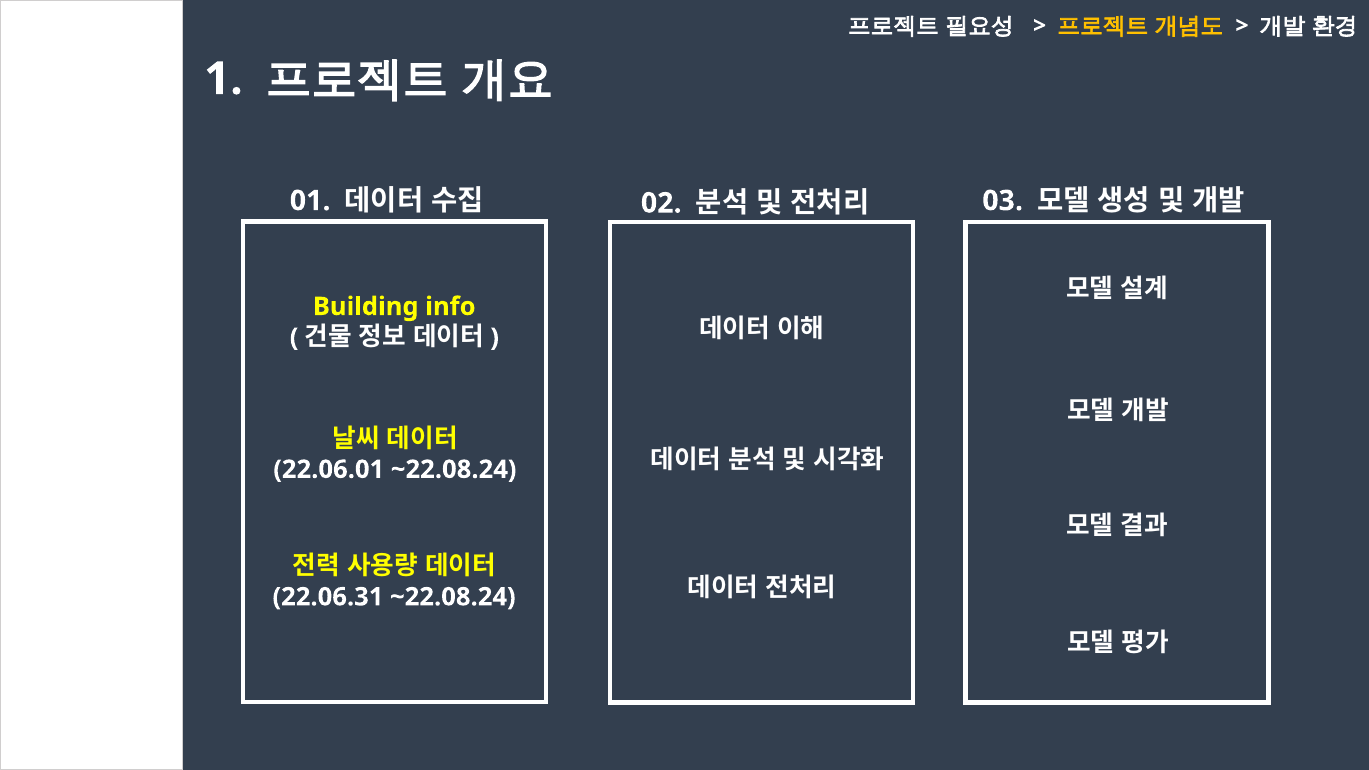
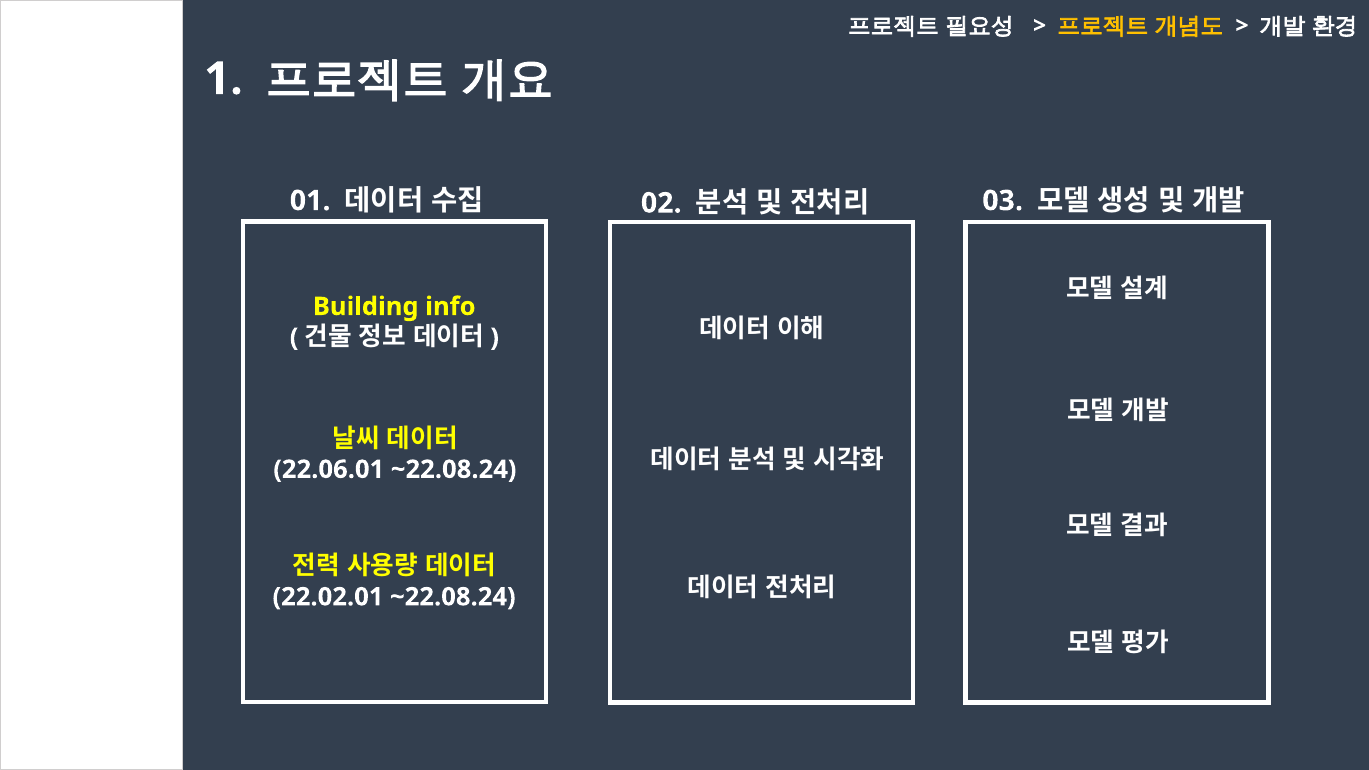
22.06.31: 22.06.31 -> 22.02.01
